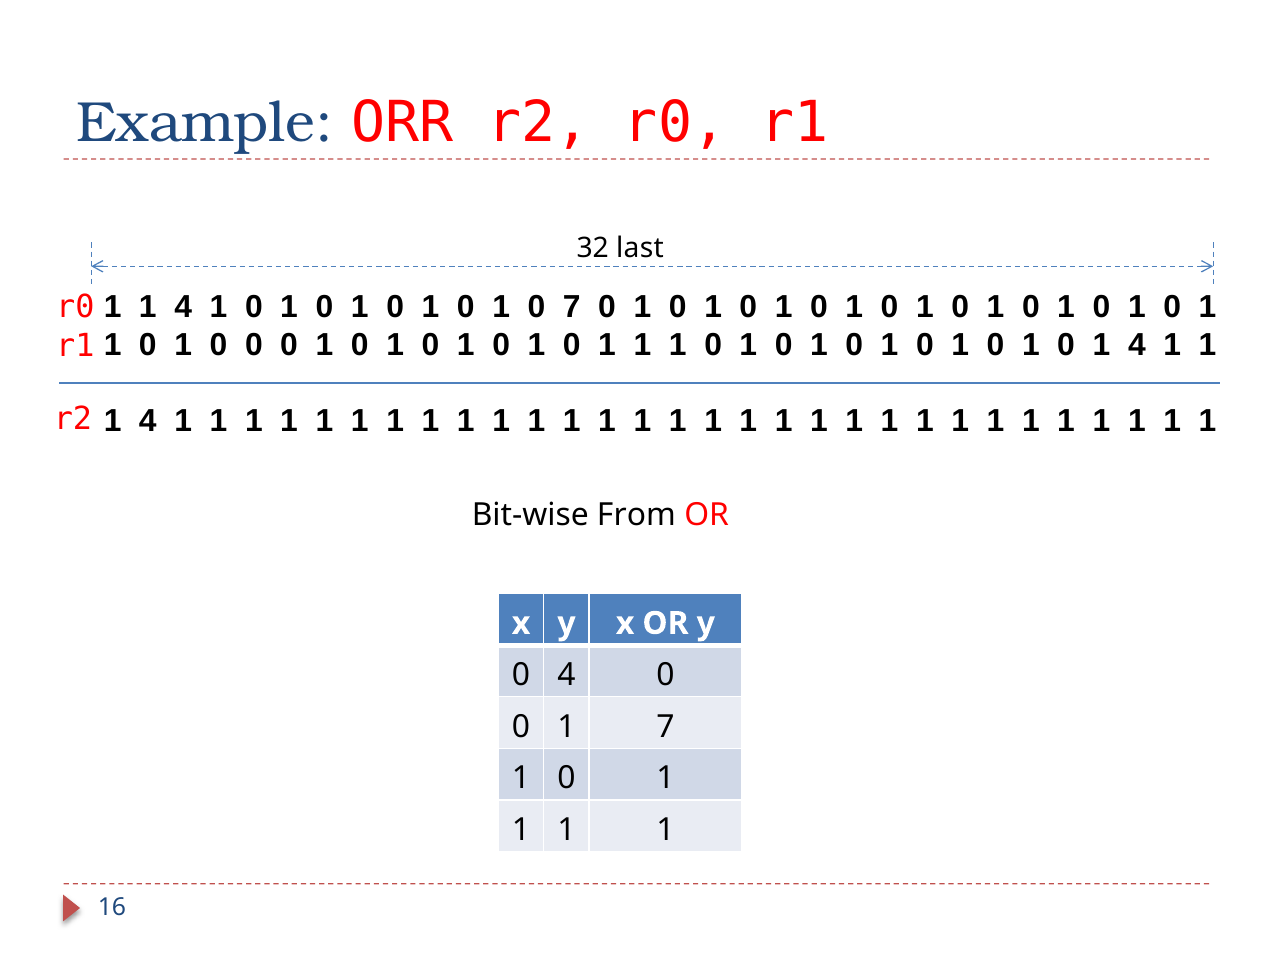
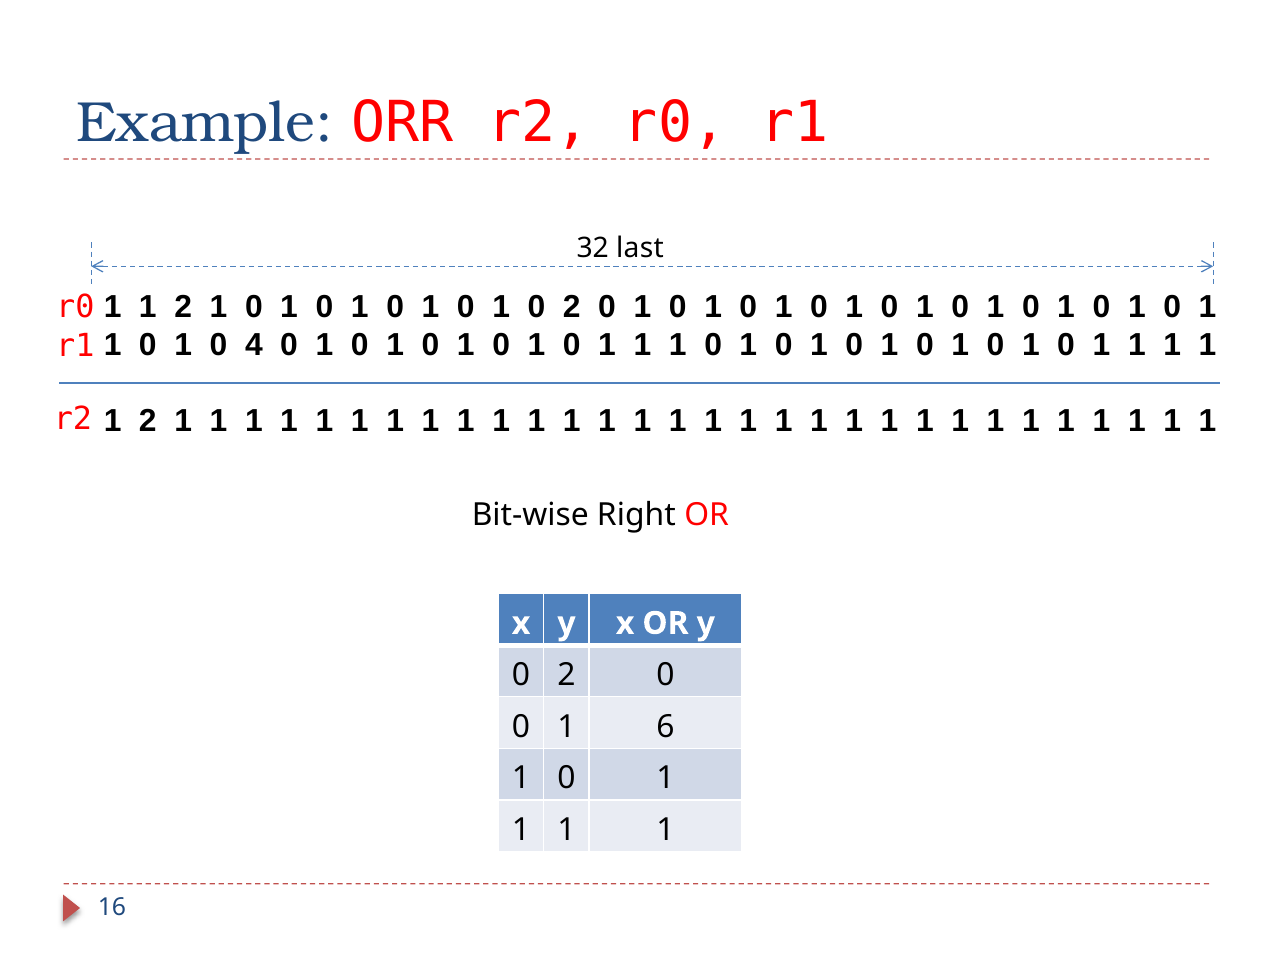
4 at (183, 307): 4 -> 2
1 0 7: 7 -> 2
1 0 0: 0 -> 4
4 at (1137, 345): 4 -> 1
4 at (148, 422): 4 -> 2
From: From -> Right
4 at (567, 675): 4 -> 2
1 7: 7 -> 6
